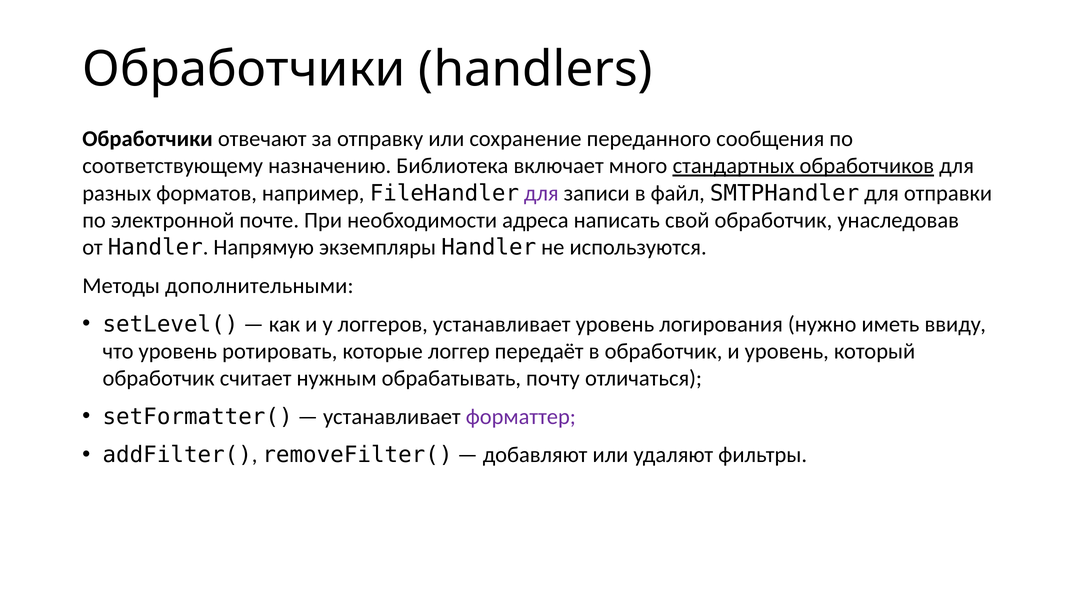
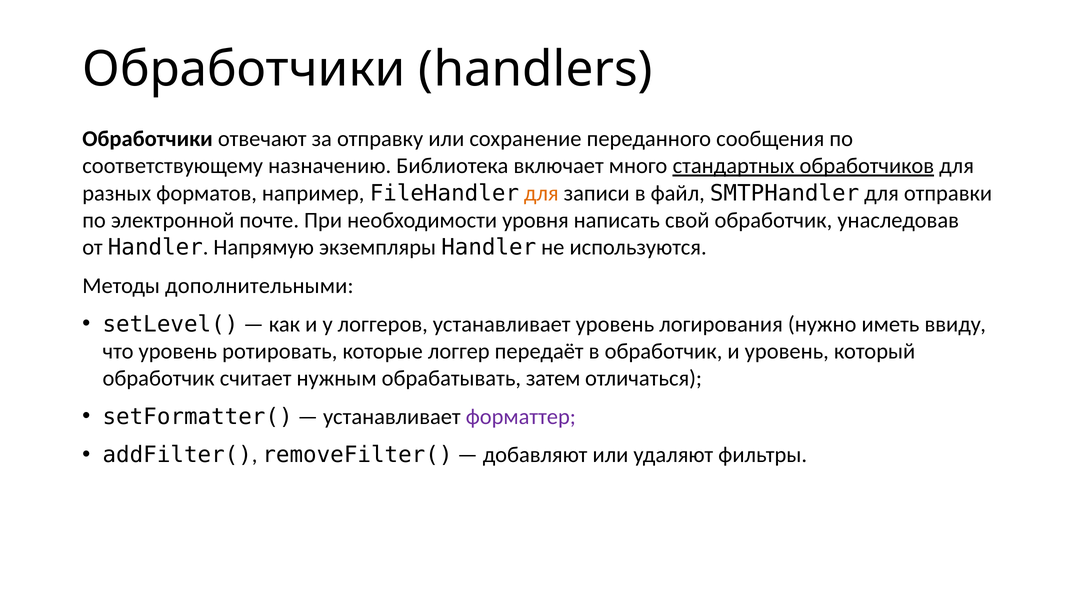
для at (541, 193) colour: purple -> orange
адреса: адреса -> уровня
почту: почту -> затем
